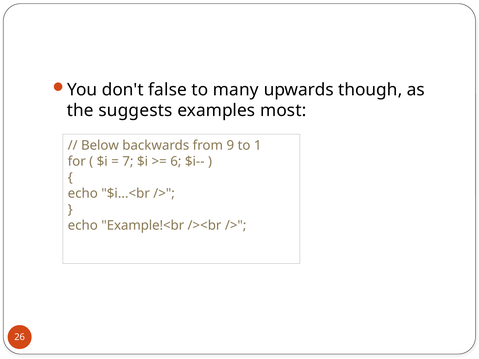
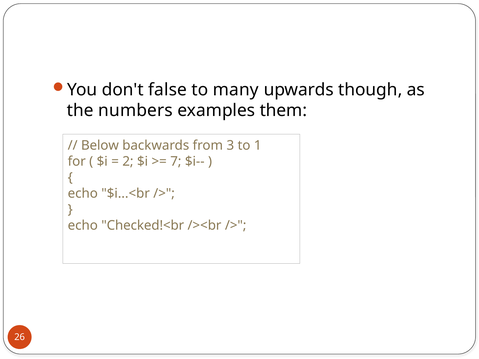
suggests: suggests -> numbers
most: most -> them
9: 9 -> 3
7: 7 -> 2
6: 6 -> 7
Example!<br: Example!<br -> Checked!<br
